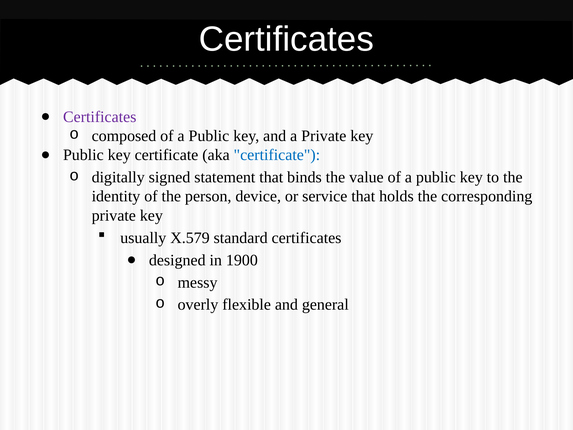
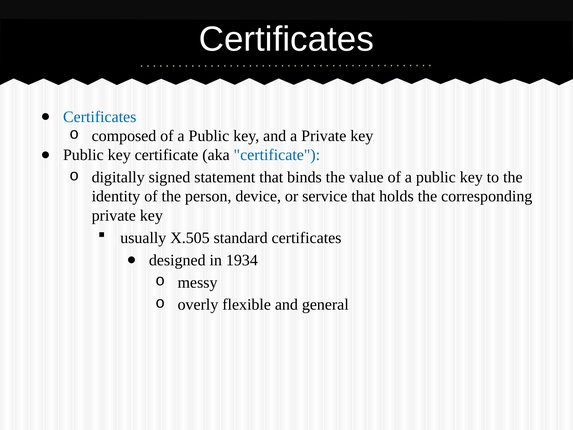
Certificates at (100, 117) colour: purple -> blue
X.579: X.579 -> X.505
1900: 1900 -> 1934
